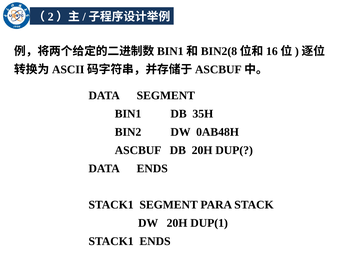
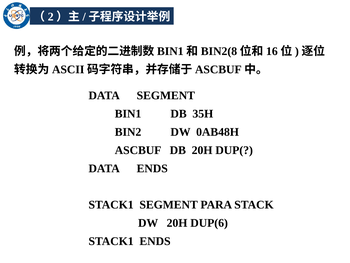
DUP(1: DUP(1 -> DUP(6
